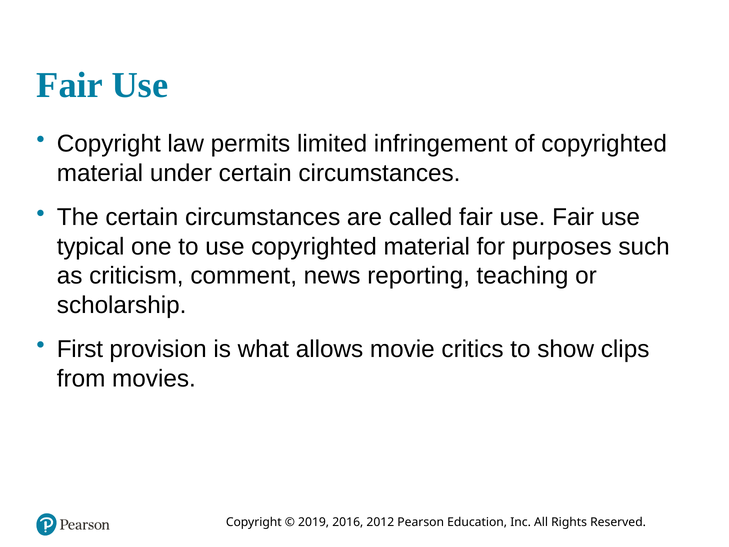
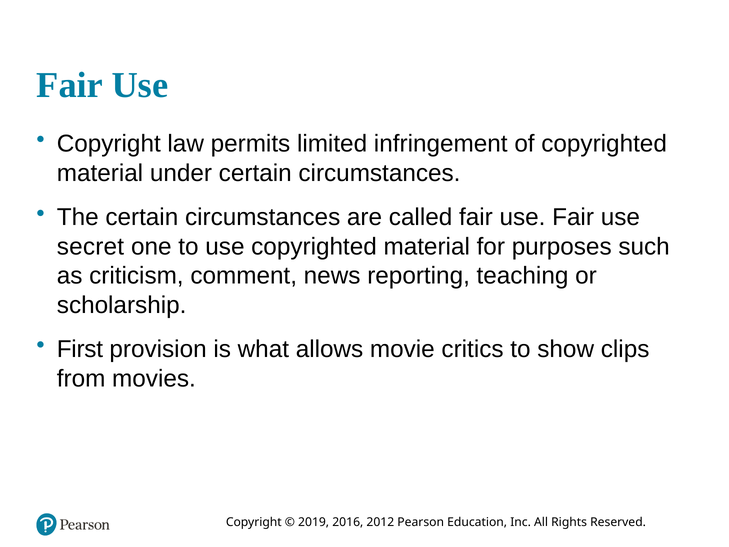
typical: typical -> secret
